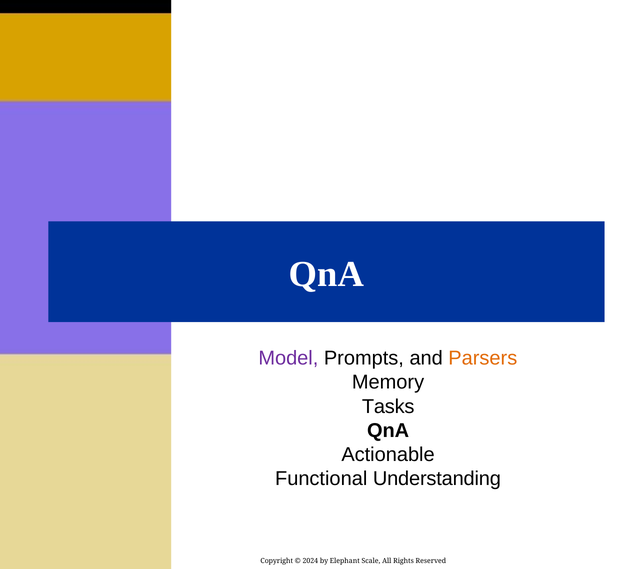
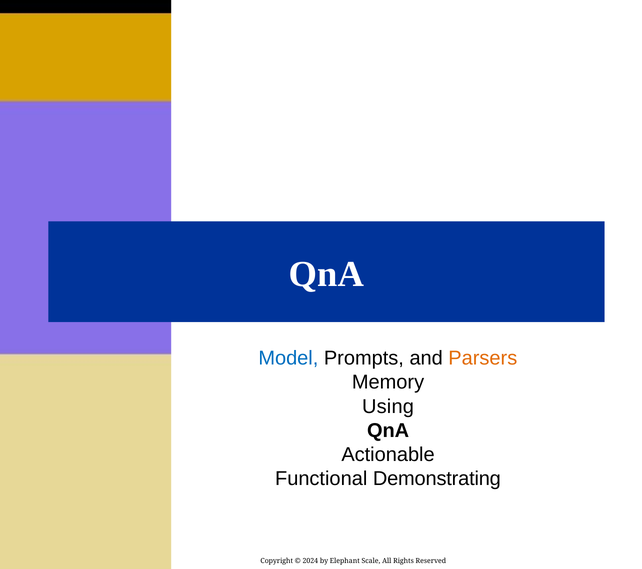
Model colour: purple -> blue
Tasks: Tasks -> Using
Understanding: Understanding -> Demonstrating
